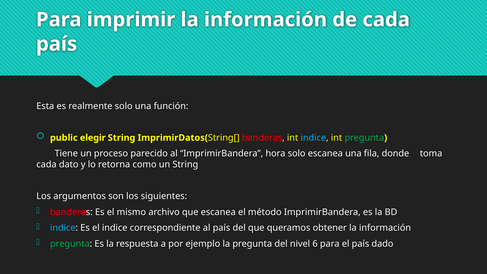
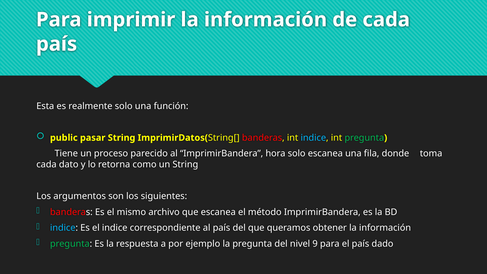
elegir: elegir -> pasar
6: 6 -> 9
